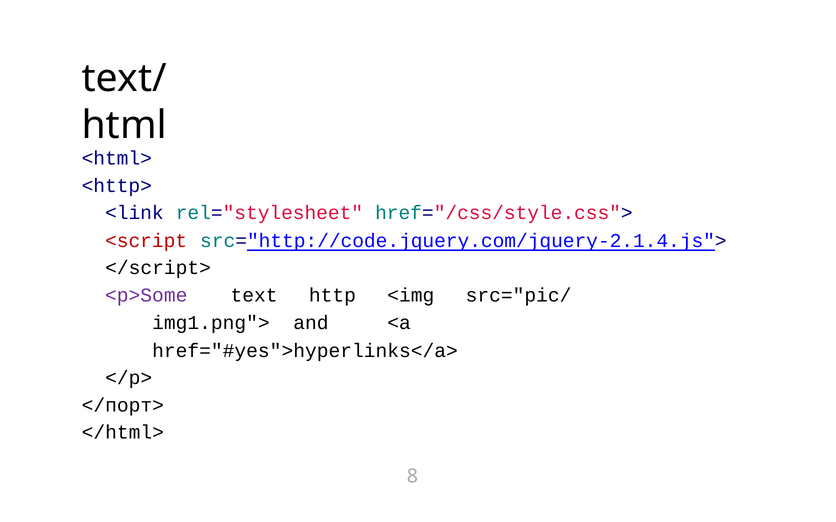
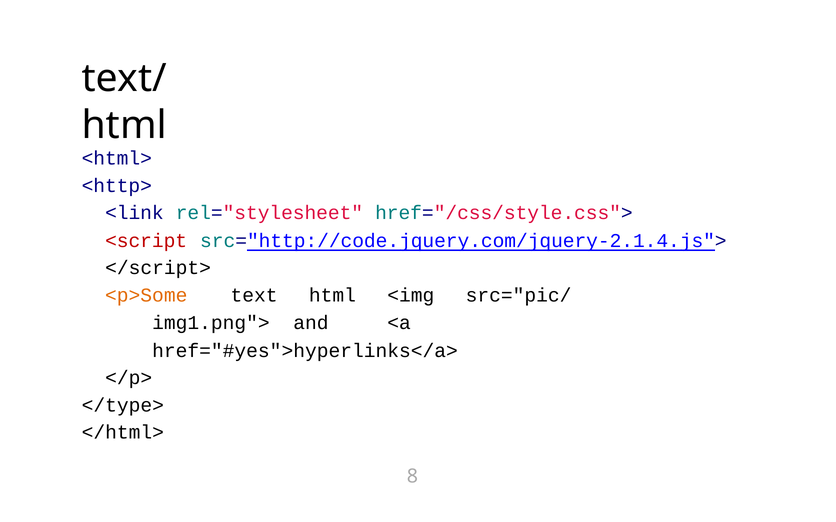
<p>Some colour: purple -> orange
text http: http -> html
</порт>: </порт> -> </type>
